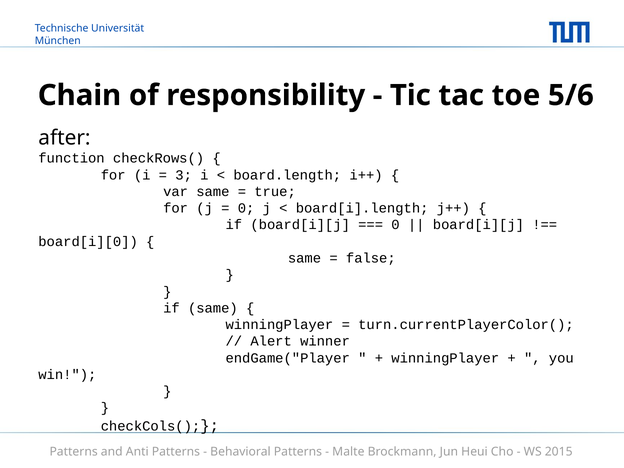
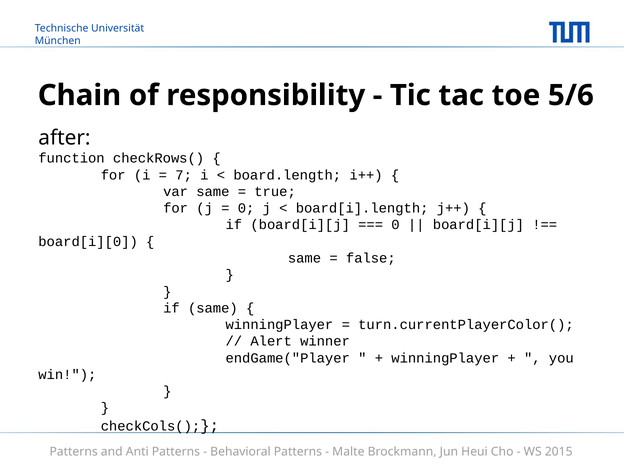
3: 3 -> 7
